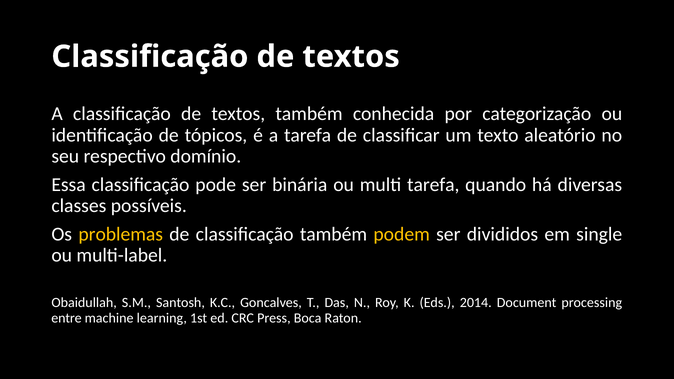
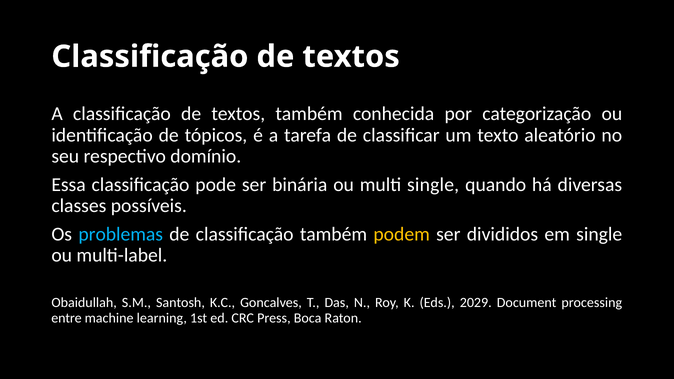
multi tarefa: tarefa -> single
problemas colour: yellow -> light blue
2014: 2014 -> 2029
